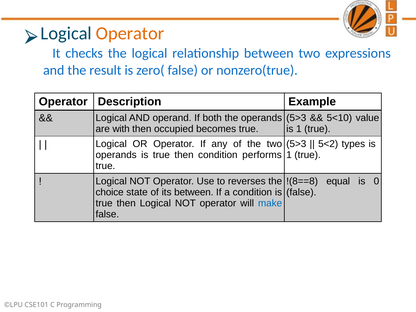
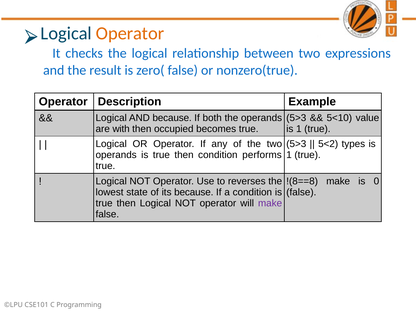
AND operand: operand -> because
!(8==8 equal: equal -> make
choice: choice -> lowest
its between: between -> because
make at (270, 203) colour: blue -> purple
